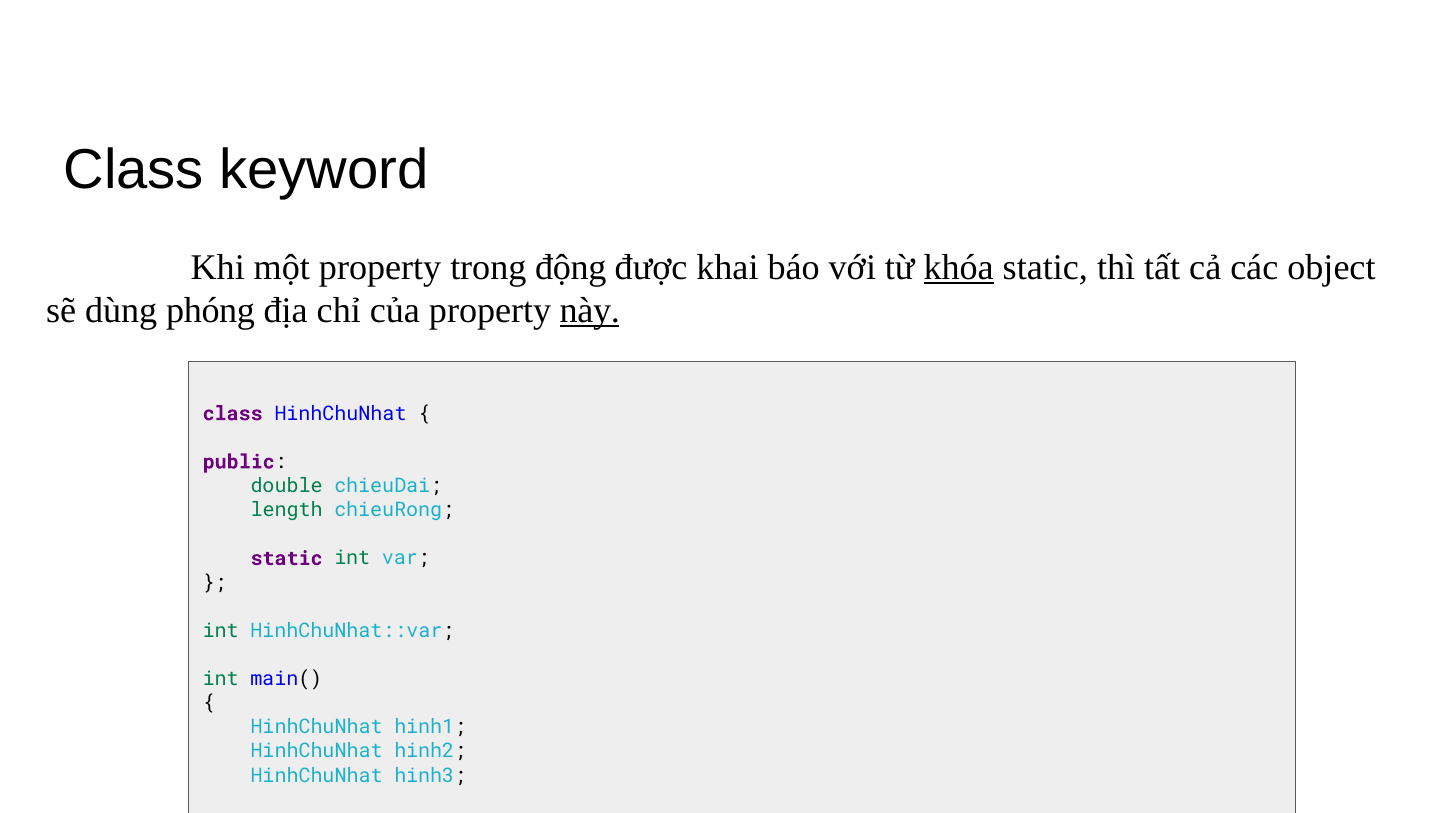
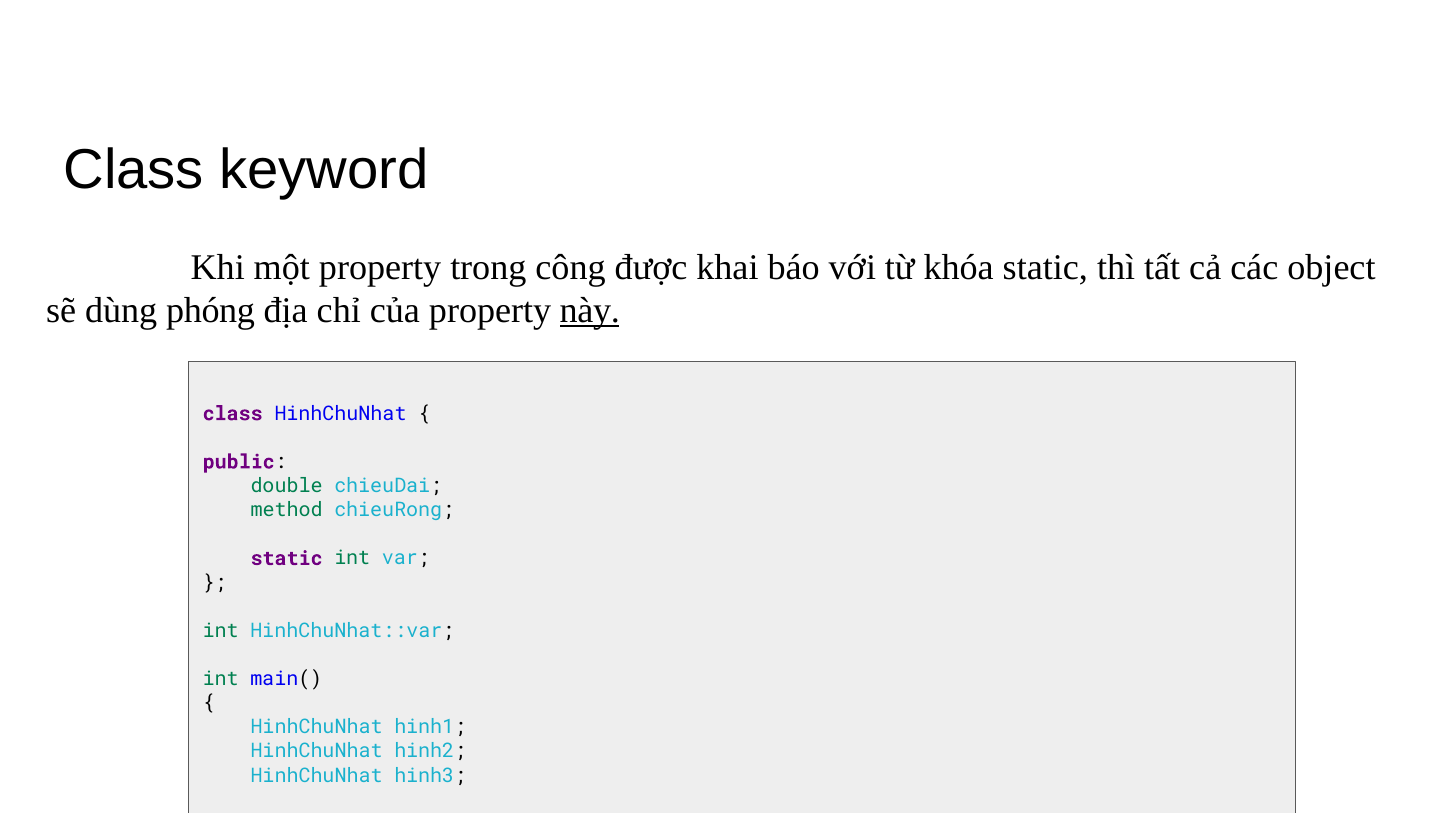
động: động -> công
khóa underline: present -> none
length: length -> method
